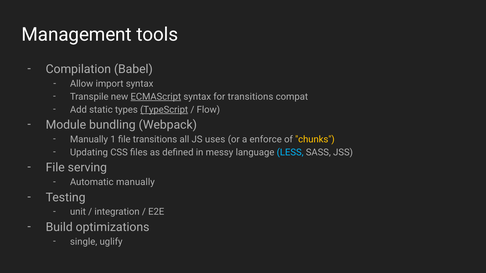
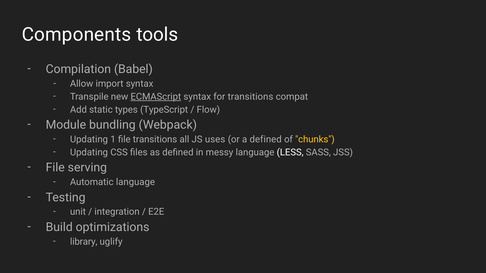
Management: Management -> Components
TypeScript underline: present -> none
Manually at (89, 140): Manually -> Updating
a enforce: enforce -> defined
LESS colour: light blue -> white
Automatic manually: manually -> language
single: single -> library
